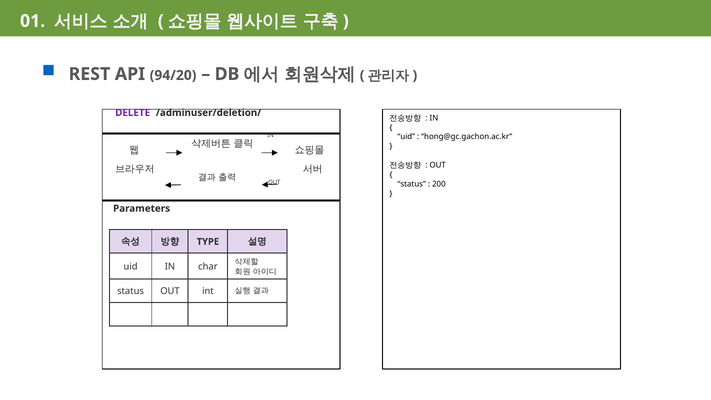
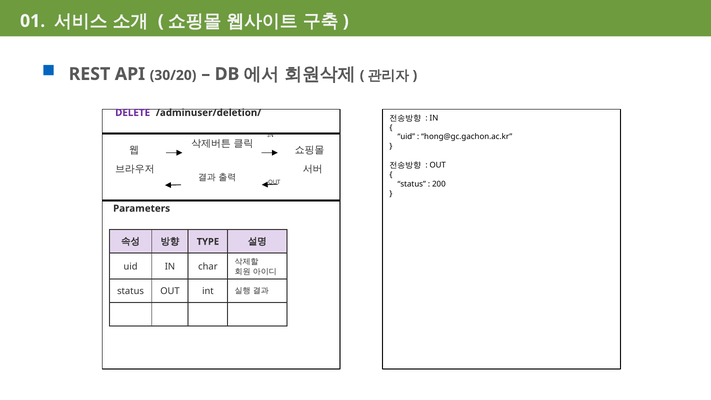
94/20: 94/20 -> 30/20
